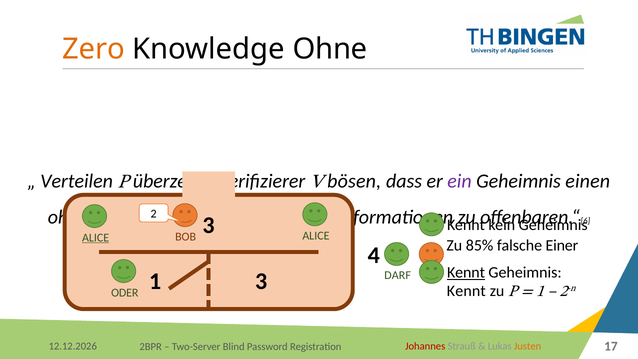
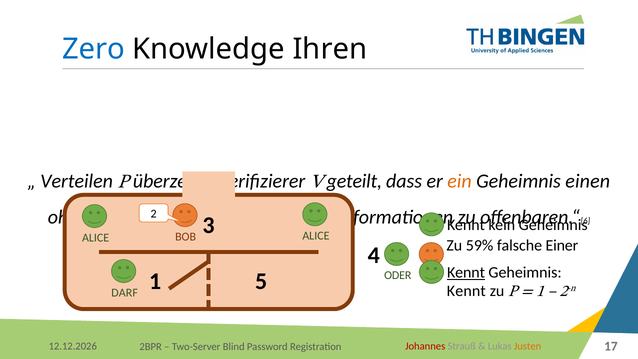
Zero colour: orange -> blue
Knowledge Ohne: Ohne -> Ihren
bösen: bösen -> geteilt
ein colour: purple -> orange
ALICE at (96, 238) underline: present -> none
85%: 85% -> 59%
DARF at (398, 275): DARF -> ODER
1 3: 3 -> 5
ODER at (125, 292): ODER -> DARF
